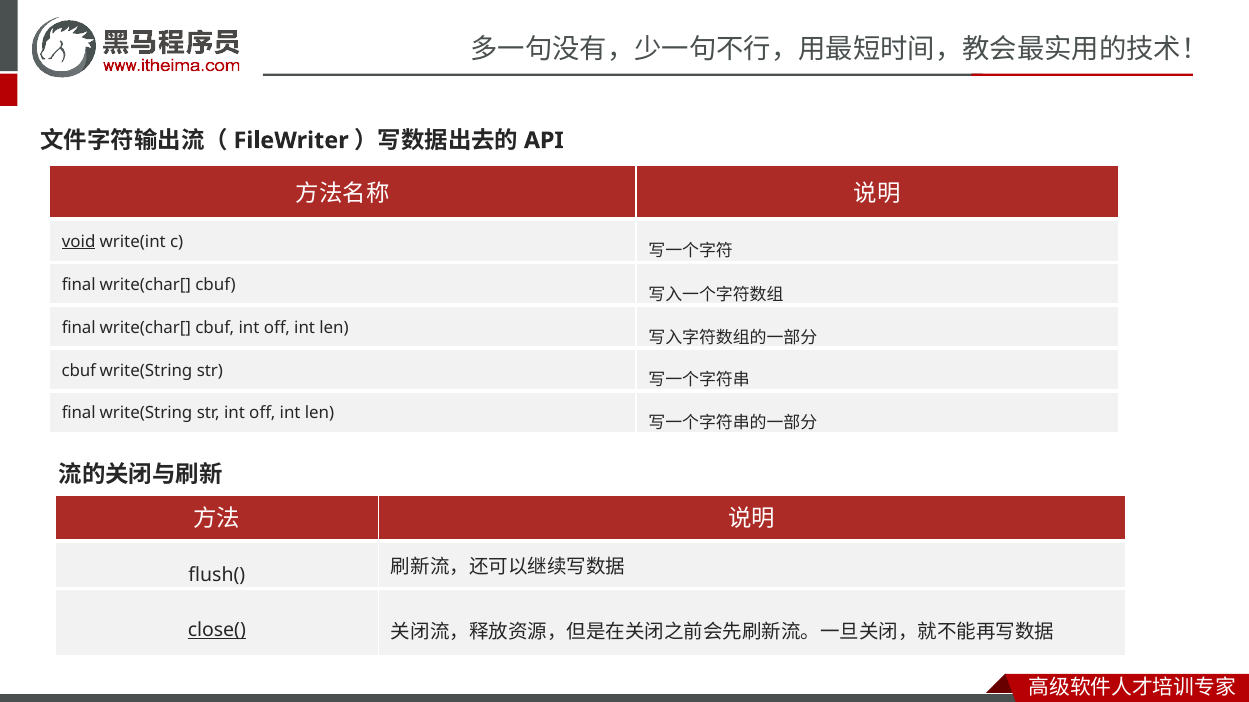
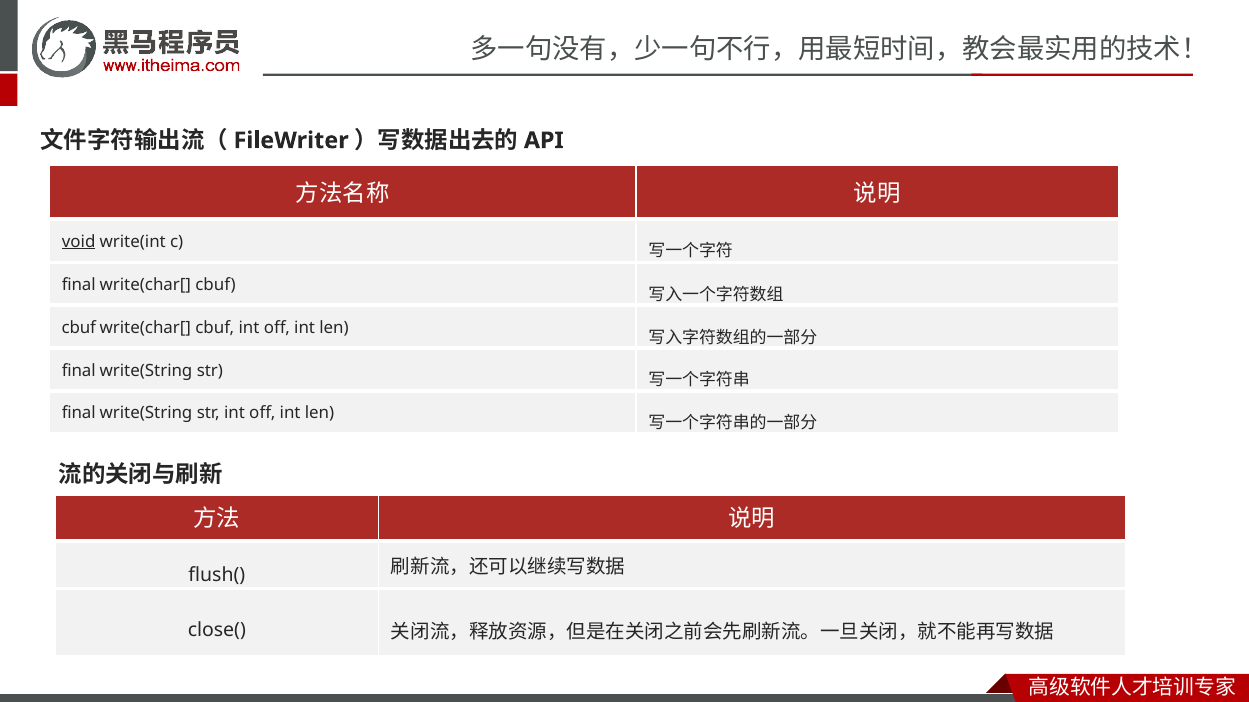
final at (79, 328): final -> cbuf
cbuf at (79, 371): cbuf -> final
close( underline: present -> none
